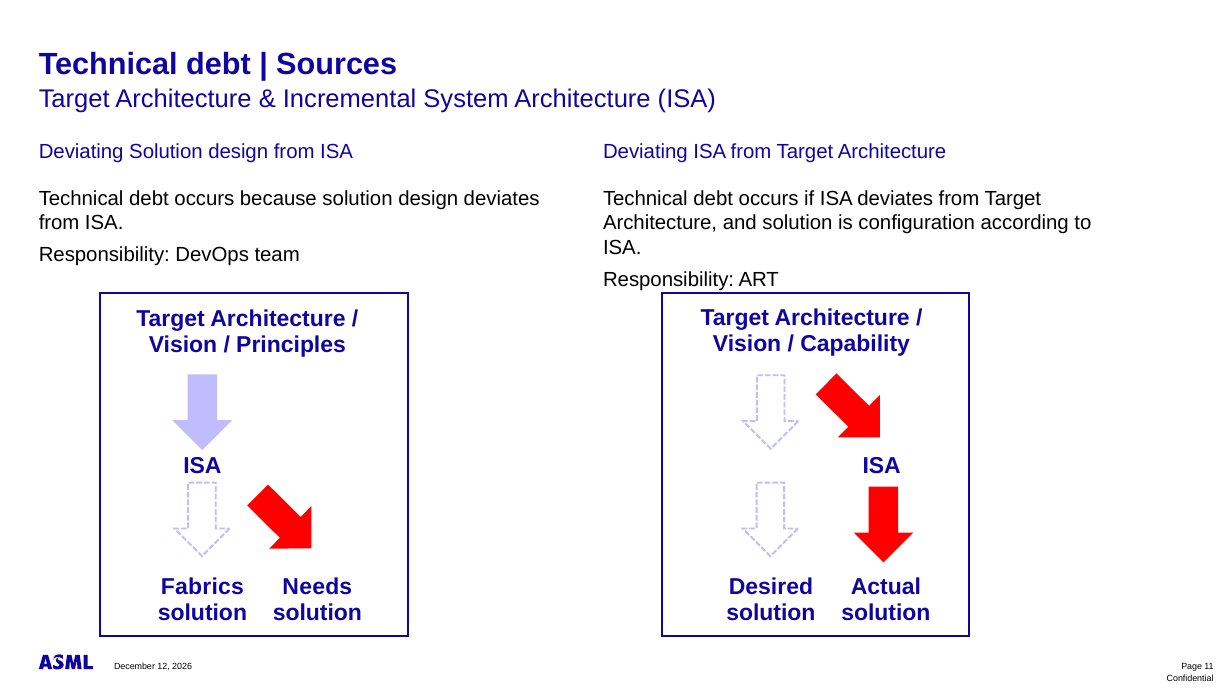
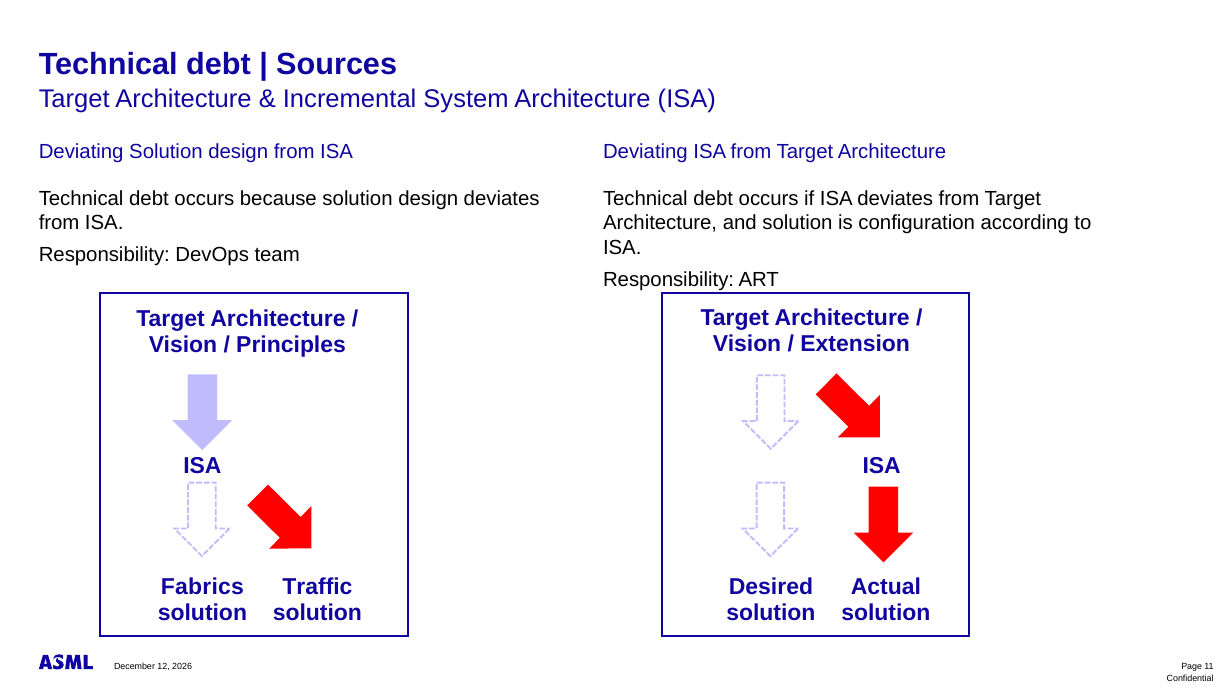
Capability: Capability -> Extension
Needs: Needs -> Traffic
